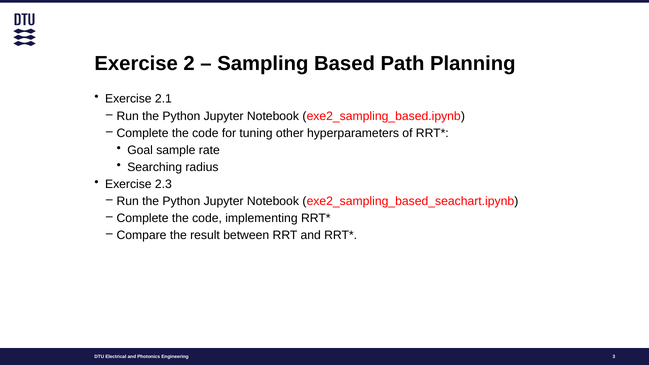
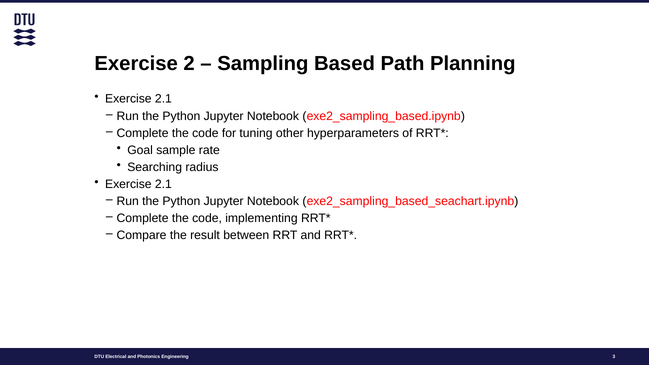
2.3 at (163, 184): 2.3 -> 2.1
